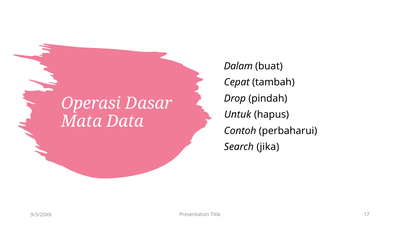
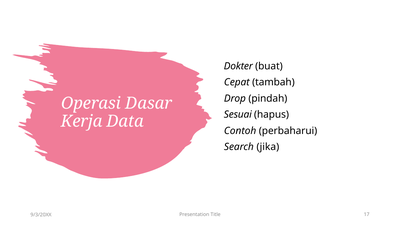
Dalam: Dalam -> Dokter
Untuk: Untuk -> Sesuai
Mata: Mata -> Kerja
